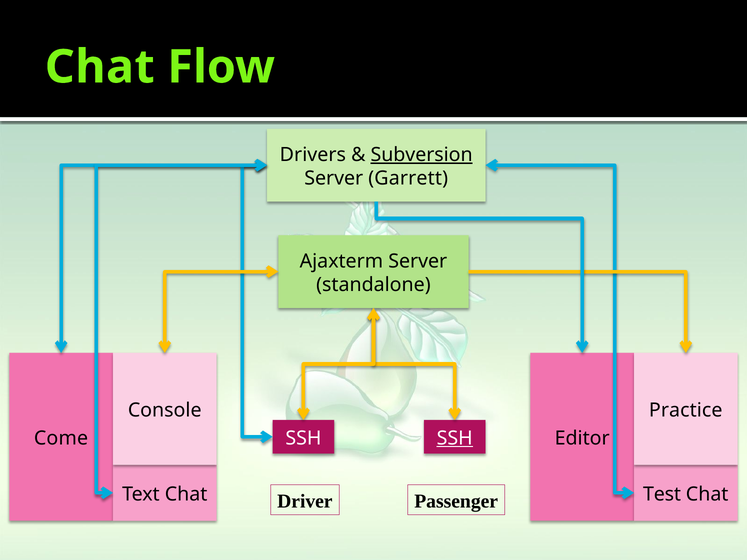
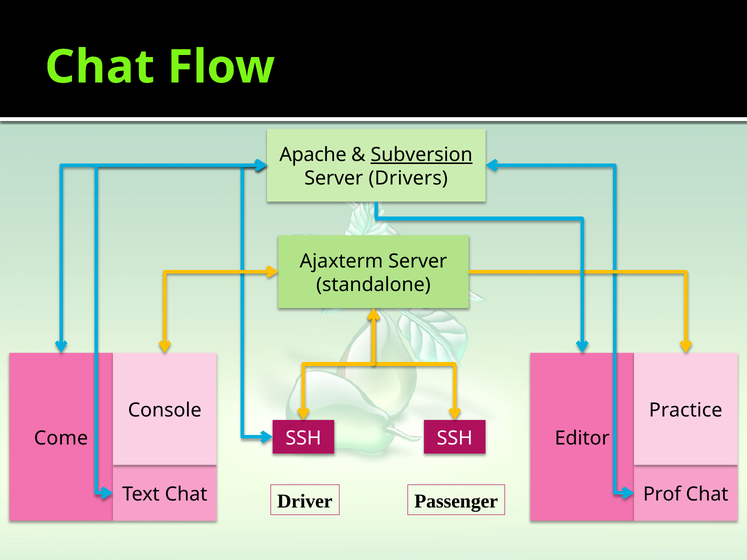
Drivers: Drivers -> Apache
Garrett: Garrett -> Drivers
SSH at (455, 438) underline: present -> none
Test: Test -> Prof
